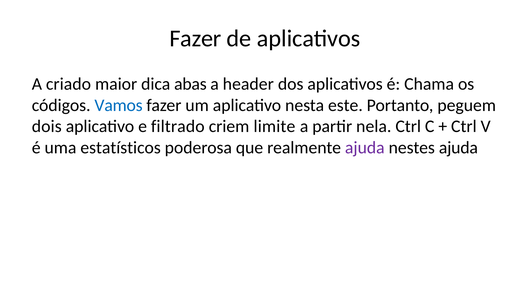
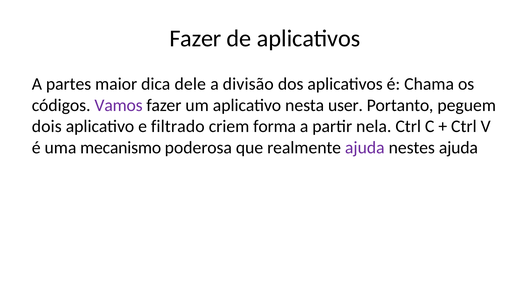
criado: criado -> partes
abas: abas -> dele
header: header -> divisão
Vamos colour: blue -> purple
este: este -> user
limite: limite -> forma
estatísticos: estatísticos -> mecanismo
